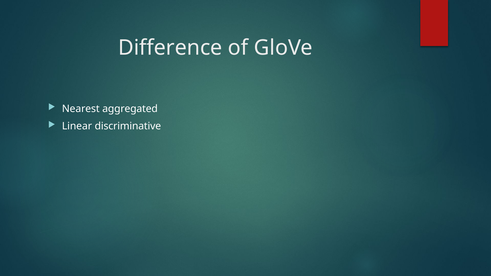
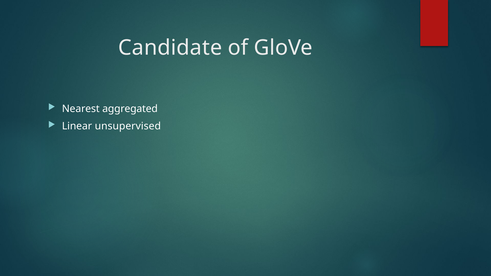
Difference: Difference -> Candidate
discriminative: discriminative -> unsupervised
